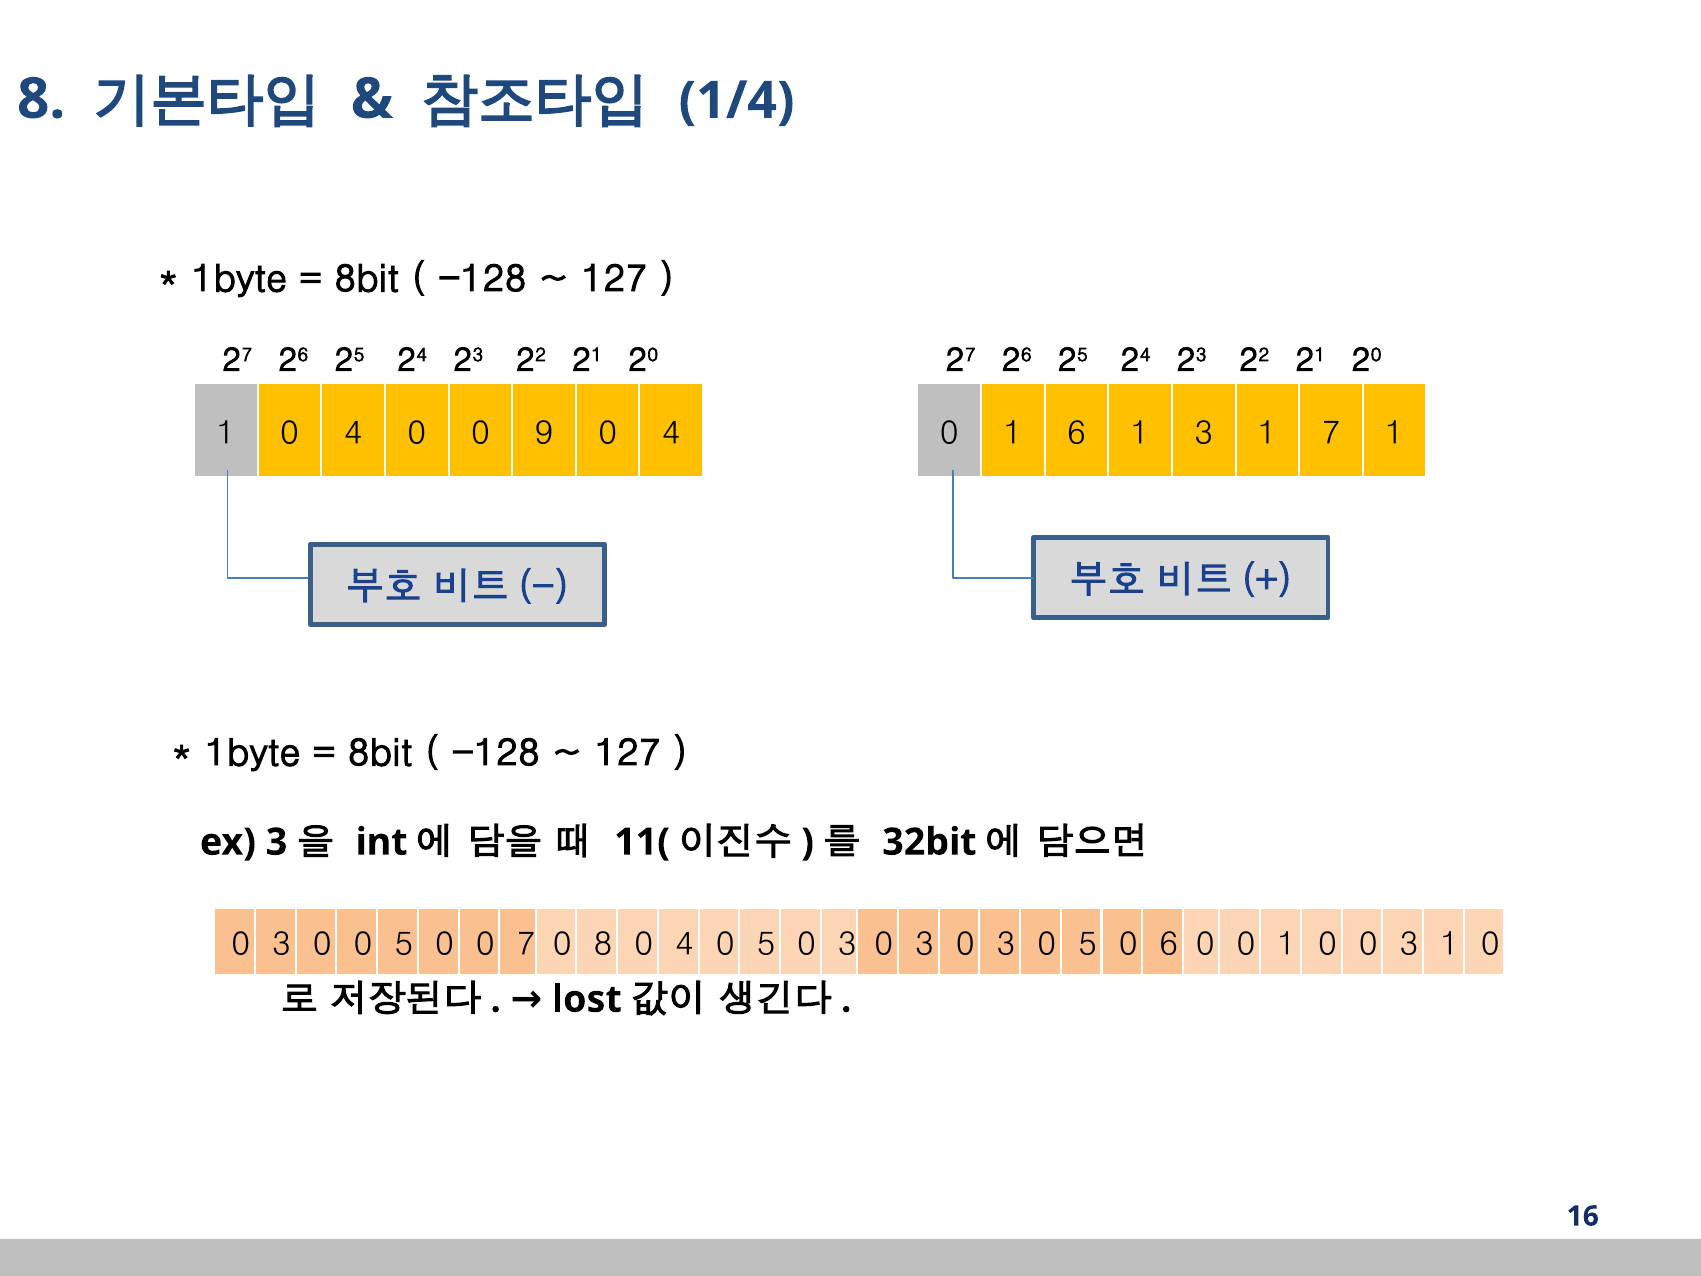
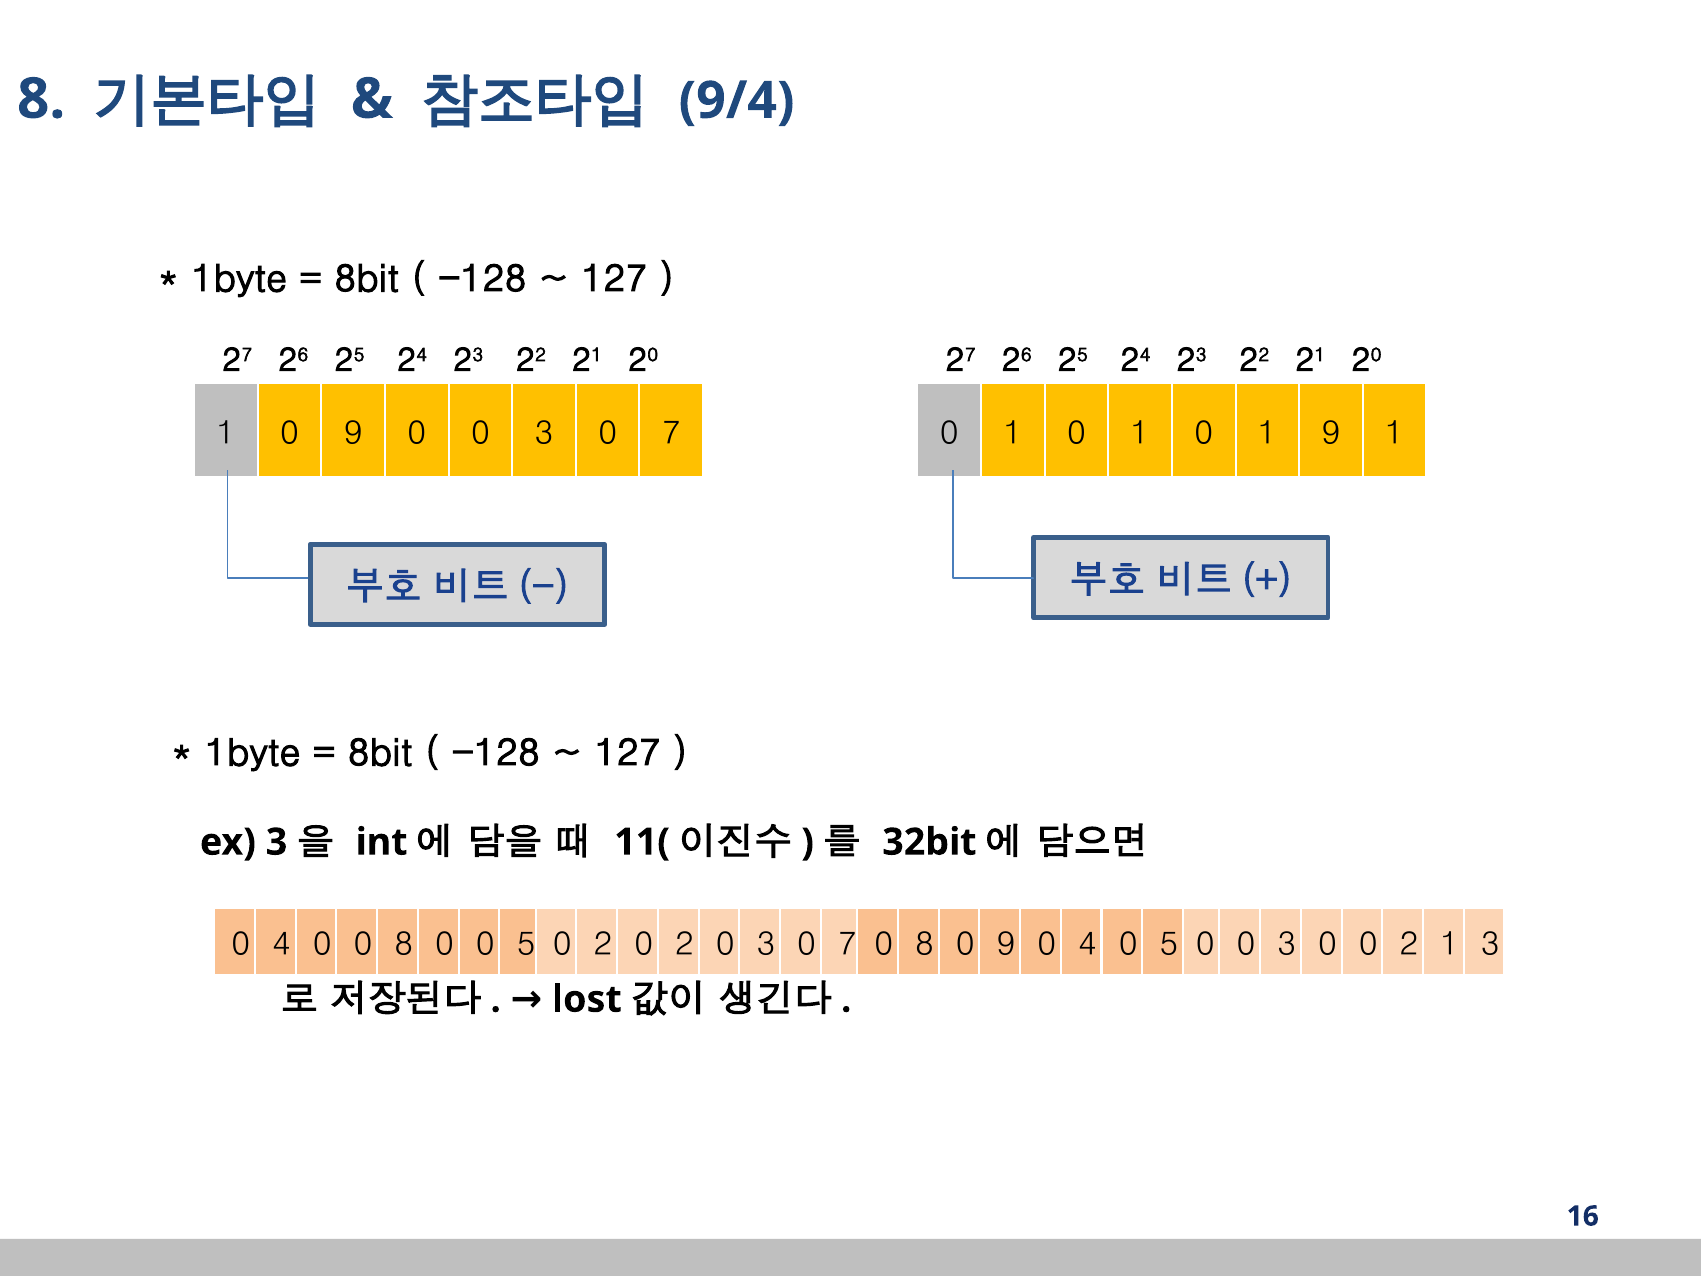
1/4: 1/4 -> 9/4
1 0 4: 4 -> 9
9 at (544, 433): 9 -> 3
4 at (671, 433): 4 -> 7
6 at (1077, 433): 6 -> 0
3 at (1204, 433): 3 -> 0
1 7: 7 -> 9
3 at (282, 945): 3 -> 4
0 0 5: 5 -> 8
0 0 7: 7 -> 5
8 at (603, 945): 8 -> 2
4 at (684, 945): 4 -> 2
5 at (766, 945): 5 -> 3
3 at (847, 945): 3 -> 7
3 at (925, 945): 3 -> 8
3 at (1006, 945): 3 -> 9
5 at (1087, 945): 5 -> 4
6 at (1169, 945): 6 -> 5
1 at (1287, 945): 1 -> 3
0 0 3: 3 -> 2
0 at (1490, 945): 0 -> 3
